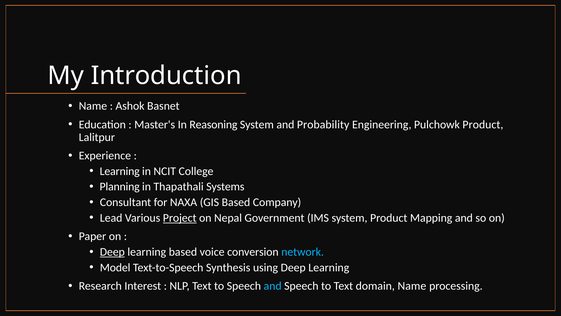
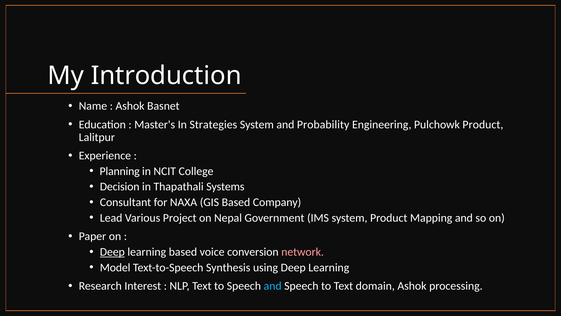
Reasoning: Reasoning -> Strategies
Learning at (120, 171): Learning -> Planning
Planning: Planning -> Decision
Project underline: present -> none
network colour: light blue -> pink
domain Name: Name -> Ashok
